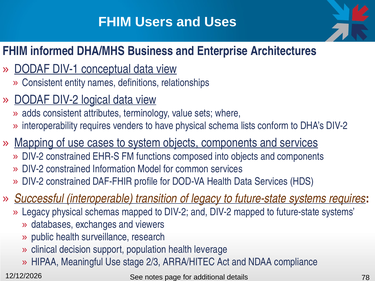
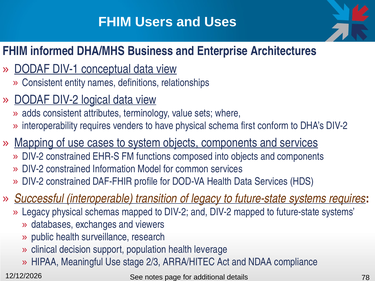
lists: lists -> first
